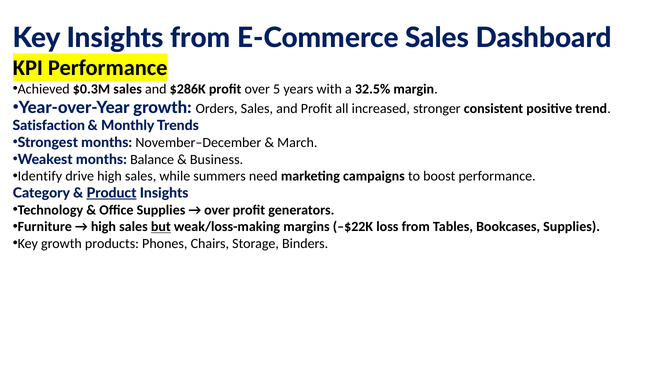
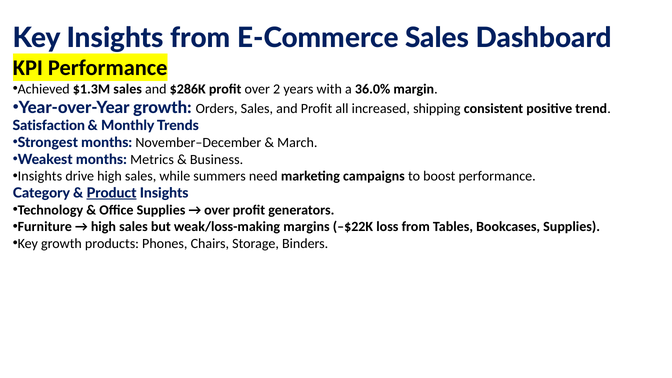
$0.3M: $0.3M -> $1.3M
5: 5 -> 2
32.5%: 32.5% -> 36.0%
stronger: stronger -> shipping
Balance: Balance -> Metrics
Identify at (40, 176): Identify -> Insights
but underline: present -> none
